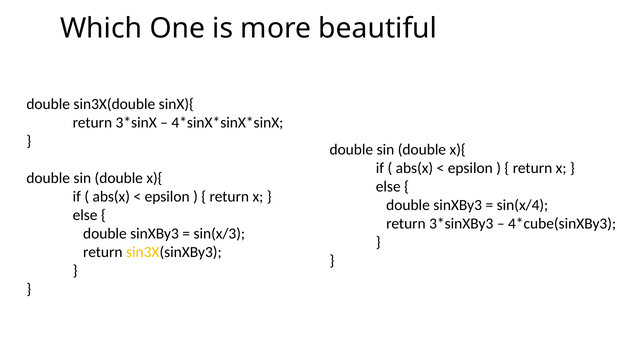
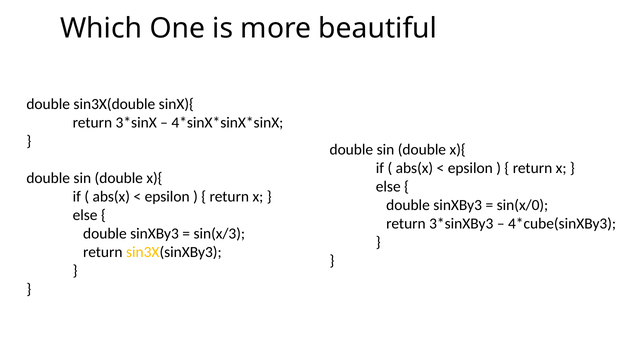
sin(x/4: sin(x/4 -> sin(x/0
